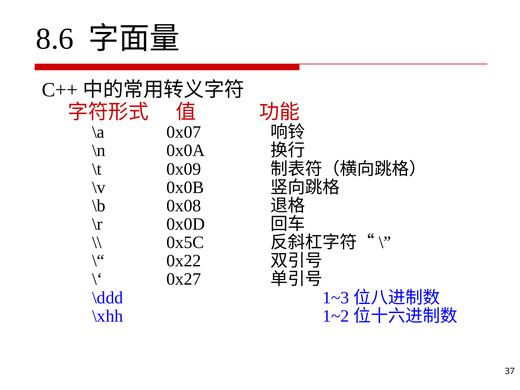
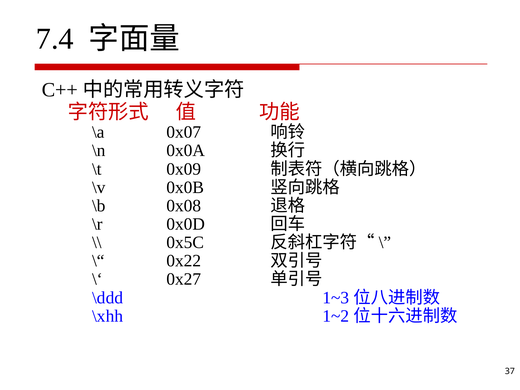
8.6: 8.6 -> 7.4
